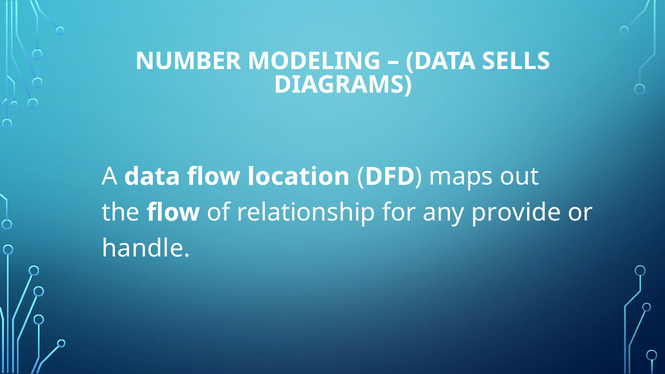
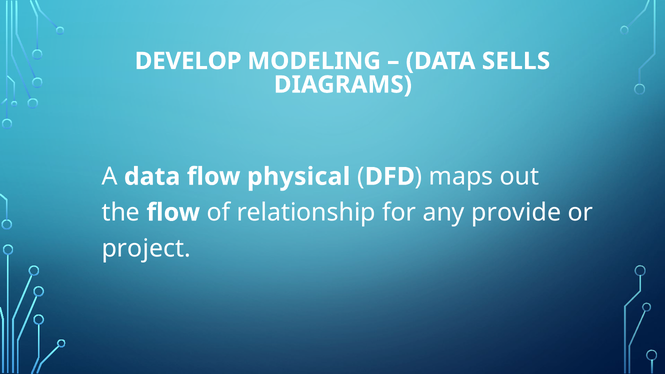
NUMBER: NUMBER -> DEVELOP
location: location -> physical
handle: handle -> project
